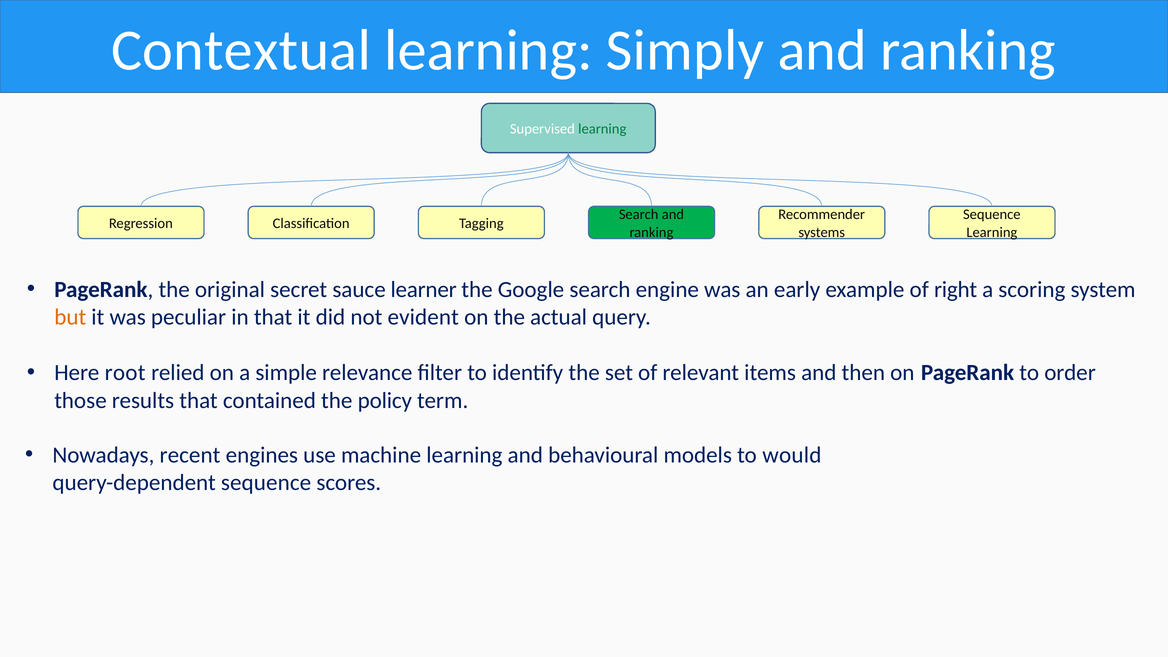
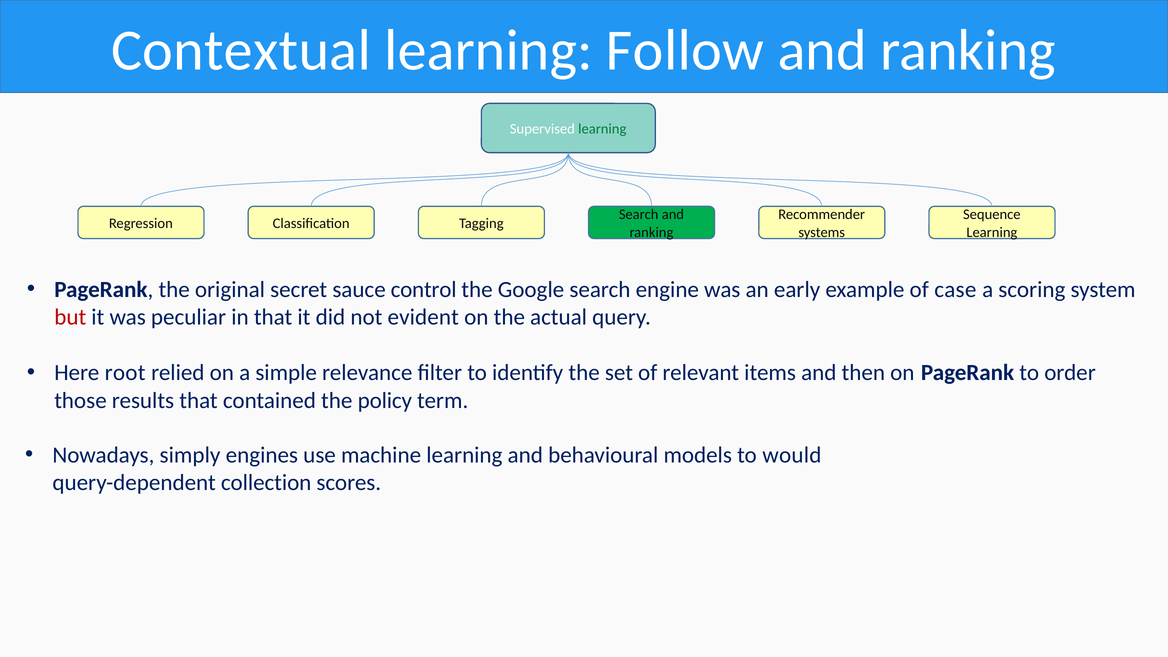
Simply: Simply -> Follow
learner: learner -> control
right: right -> case
but colour: orange -> red
recent: recent -> simply
query-dependent sequence: sequence -> collection
